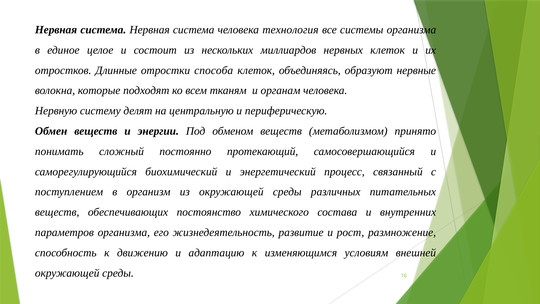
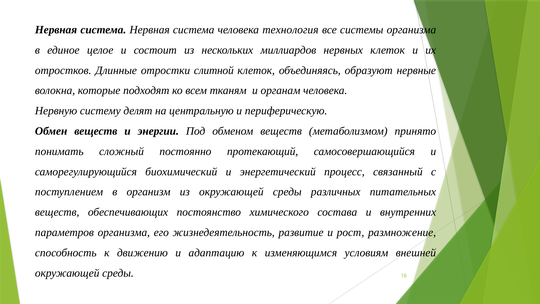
способа: способа -> слитной
